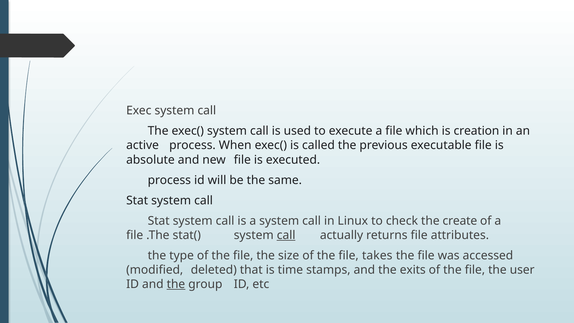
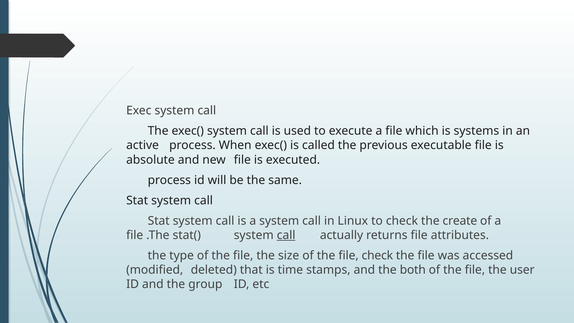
creation: creation -> systems
file takes: takes -> check
exits: exits -> both
the at (176, 284) underline: present -> none
